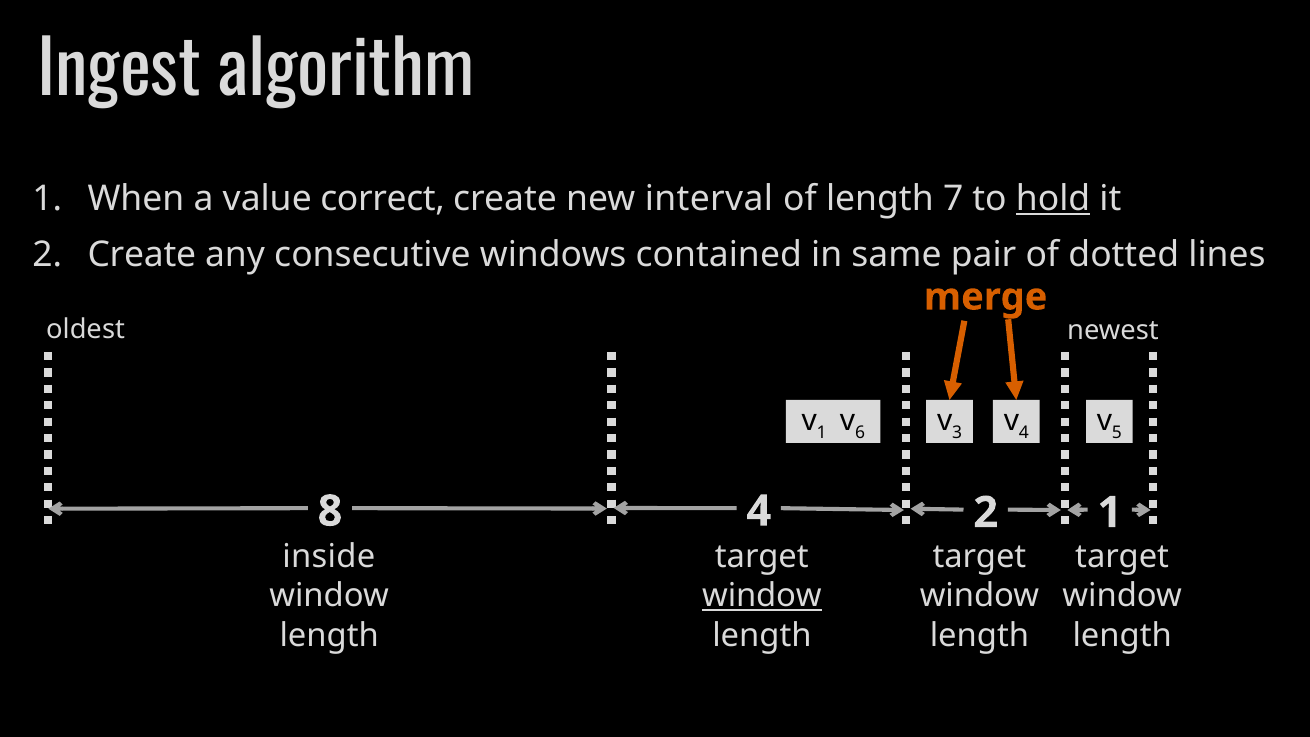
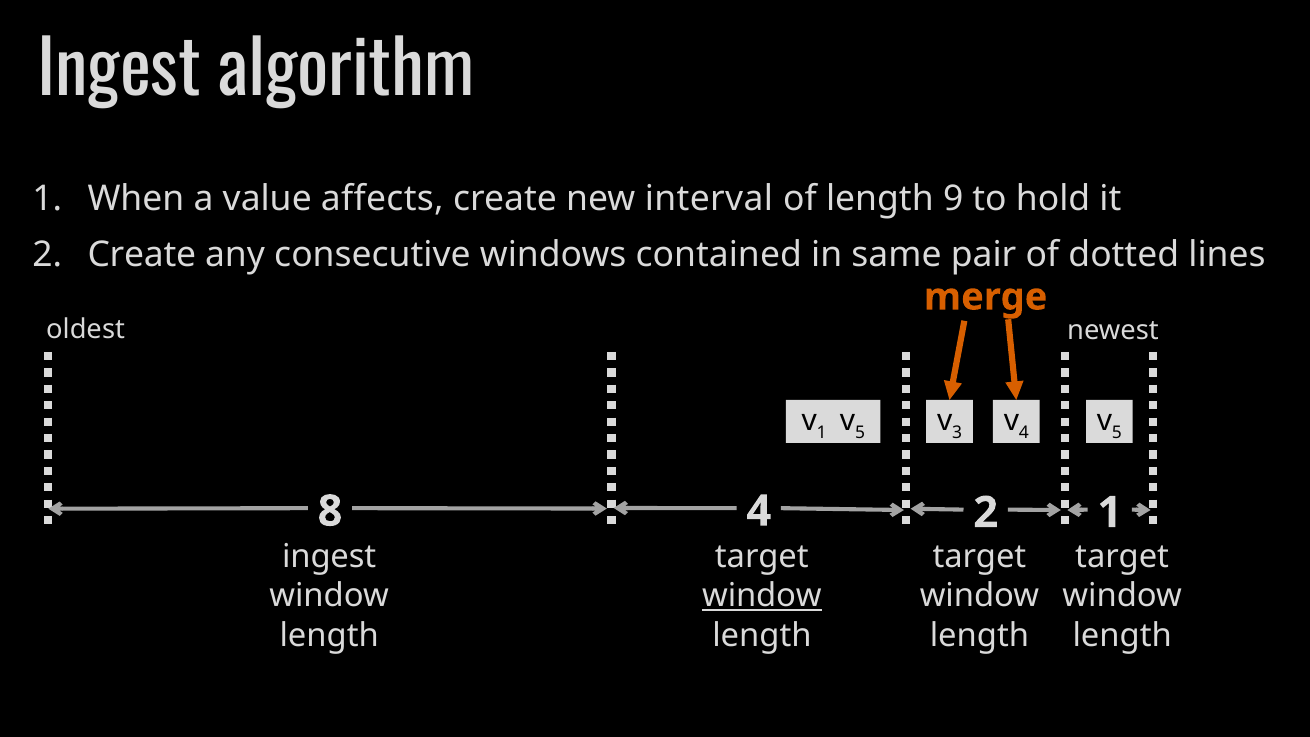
correct: correct -> affects
7: 7 -> 9
hold underline: present -> none
6 at (860, 433): 6 -> 5
inside at (329, 557): inside -> ingest
